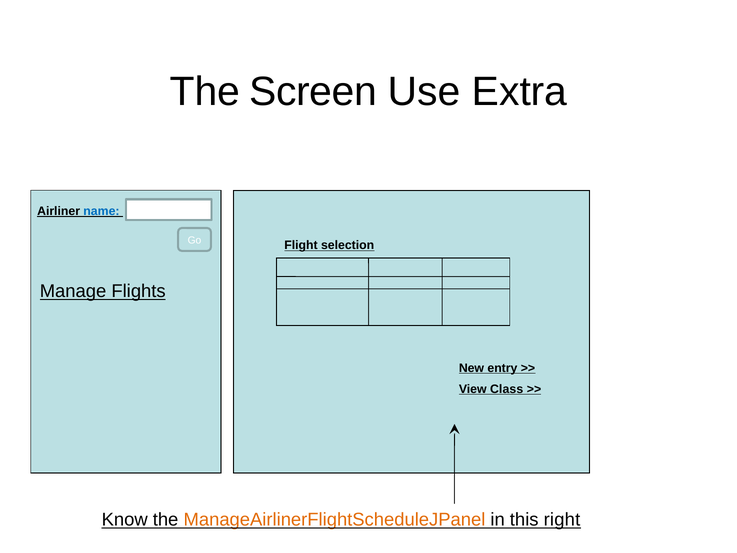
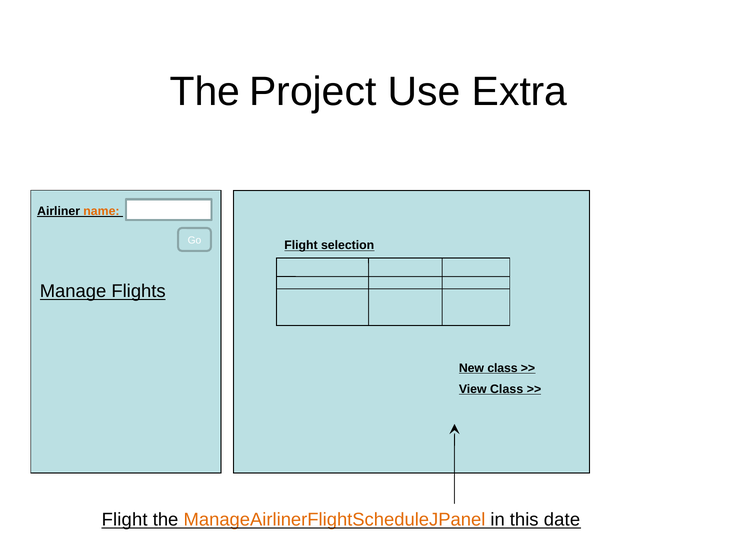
Screen: Screen -> Project
name colour: blue -> orange
New entry: entry -> class
Know at (125, 520): Know -> Flight
right: right -> date
